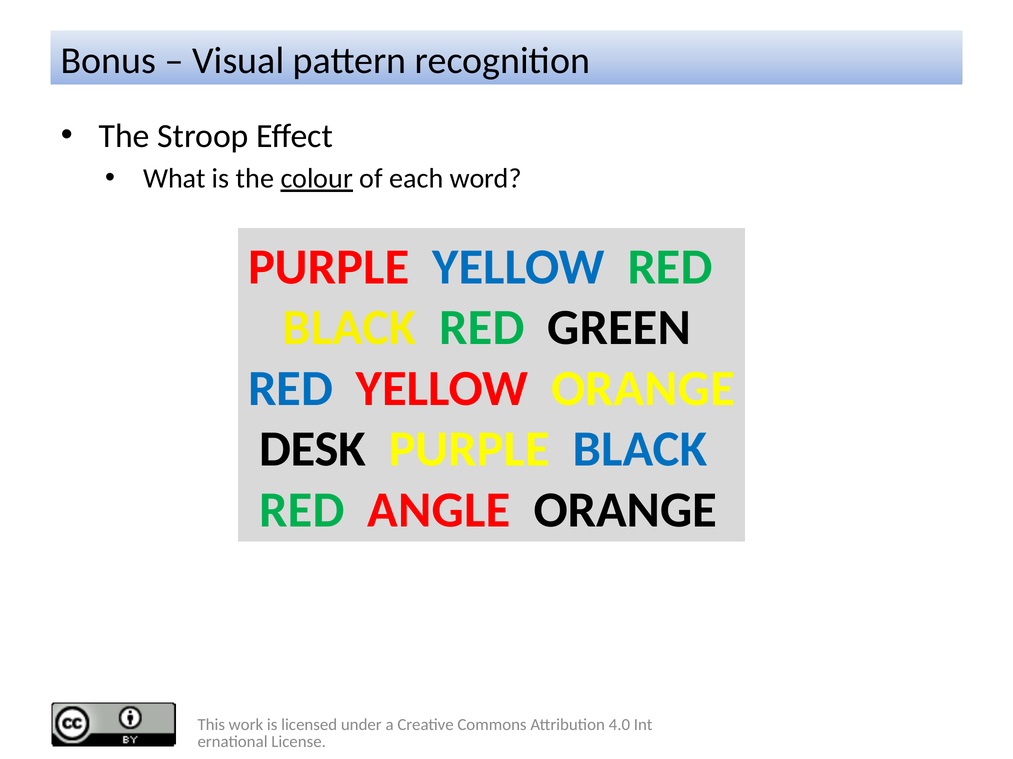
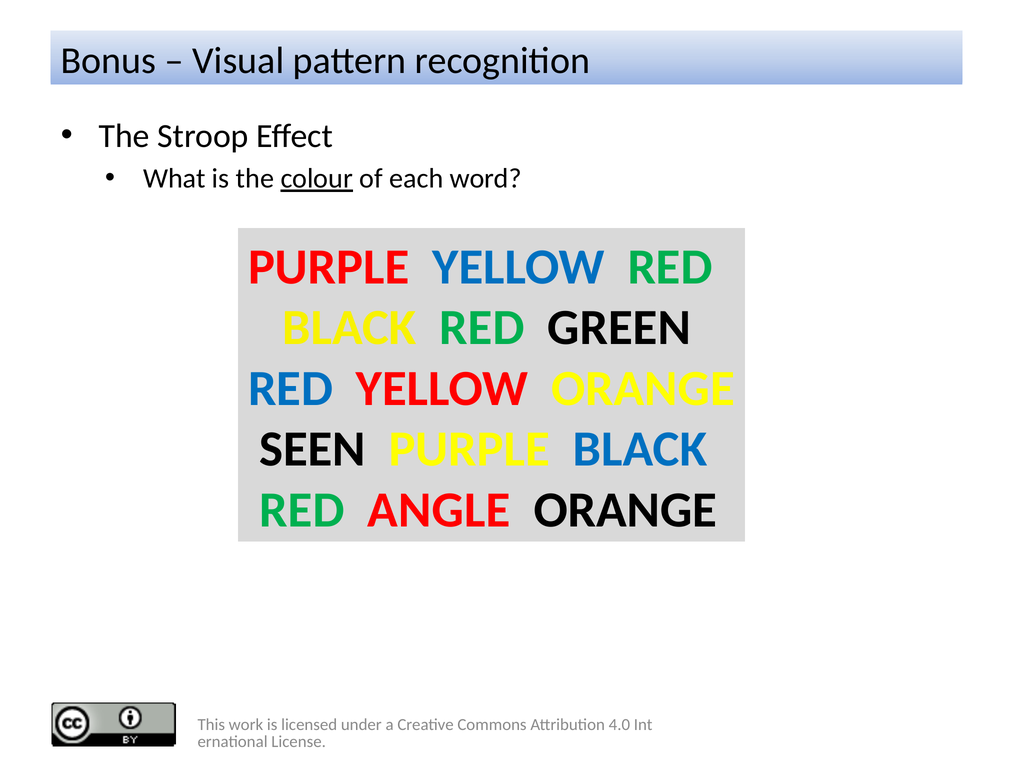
DESK: DESK -> SEEN
